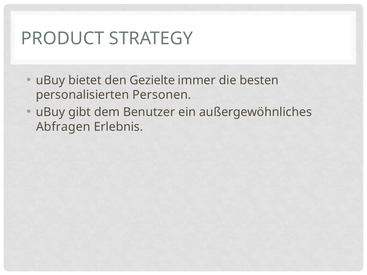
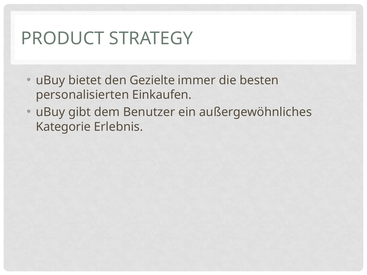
Personen: Personen -> Einkaufen
Abfragen: Abfragen -> Kategorie
